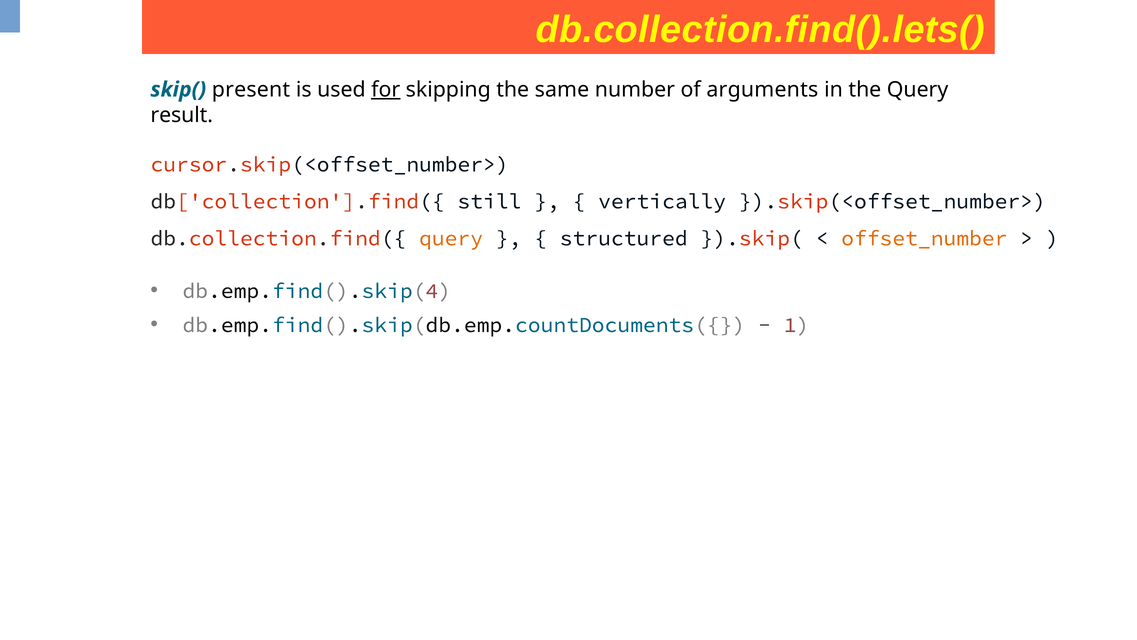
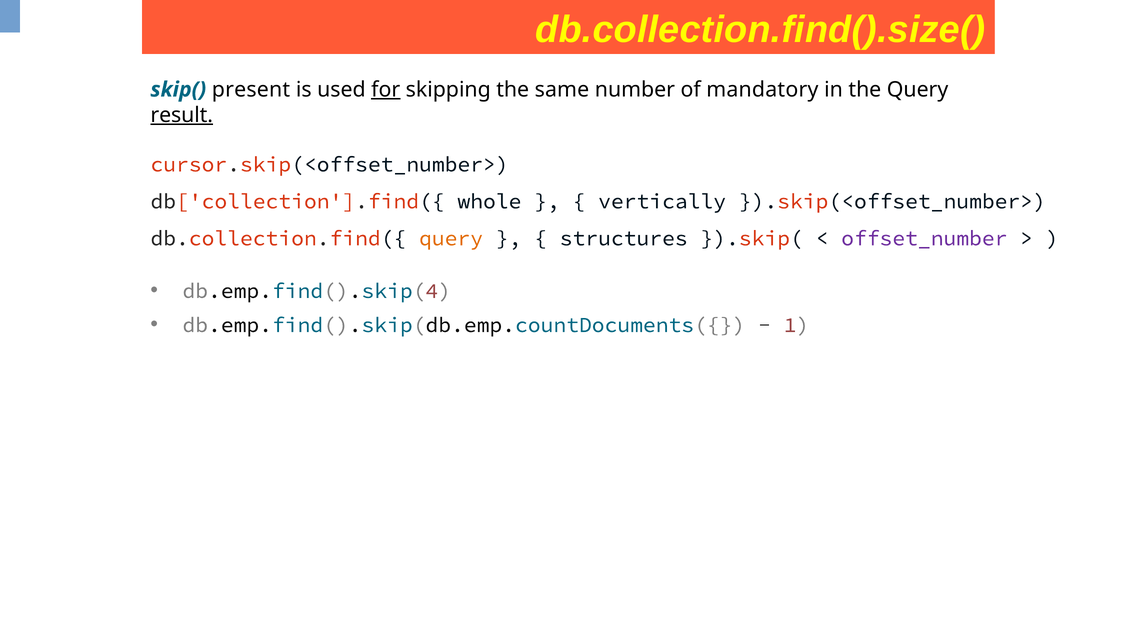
db.collection.find().lets(: db.collection.find().lets( -> db.collection.find().size(
arguments: arguments -> mandatory
result underline: none -> present
still: still -> whole
structured: structured -> structures
offset_number colour: orange -> purple
